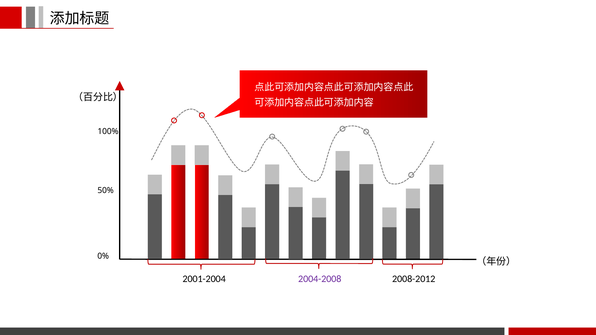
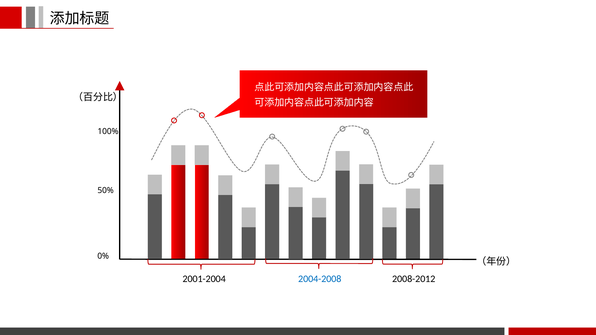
2004-2008 colour: purple -> blue
